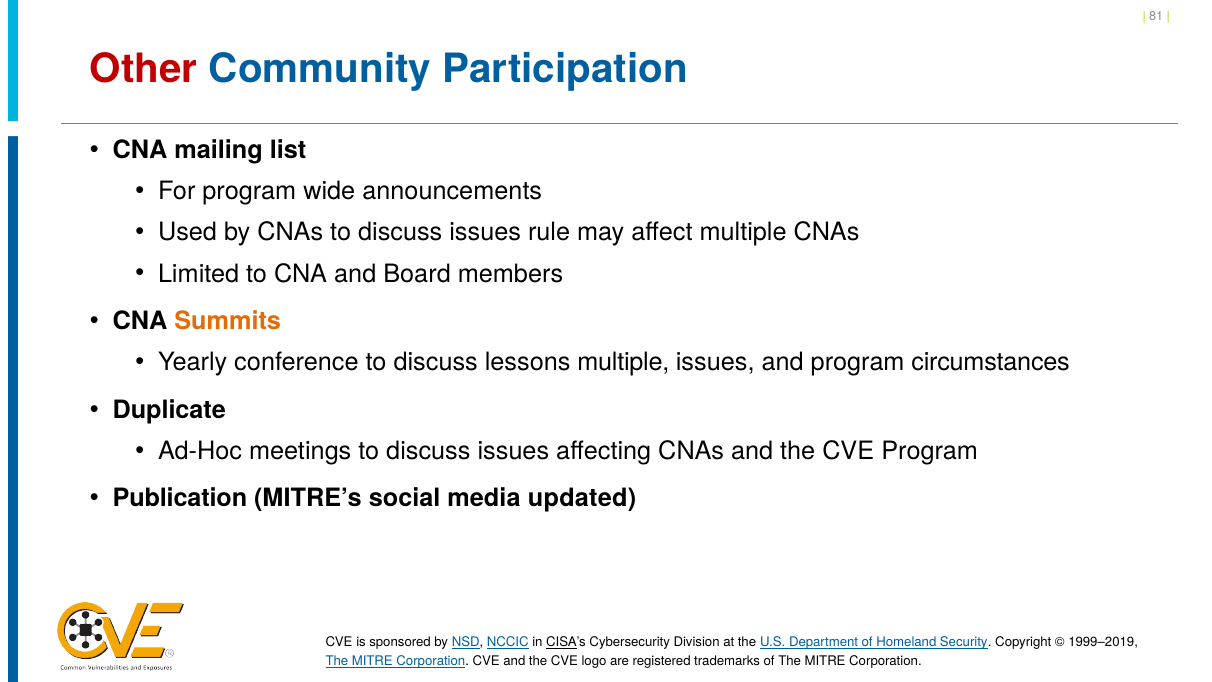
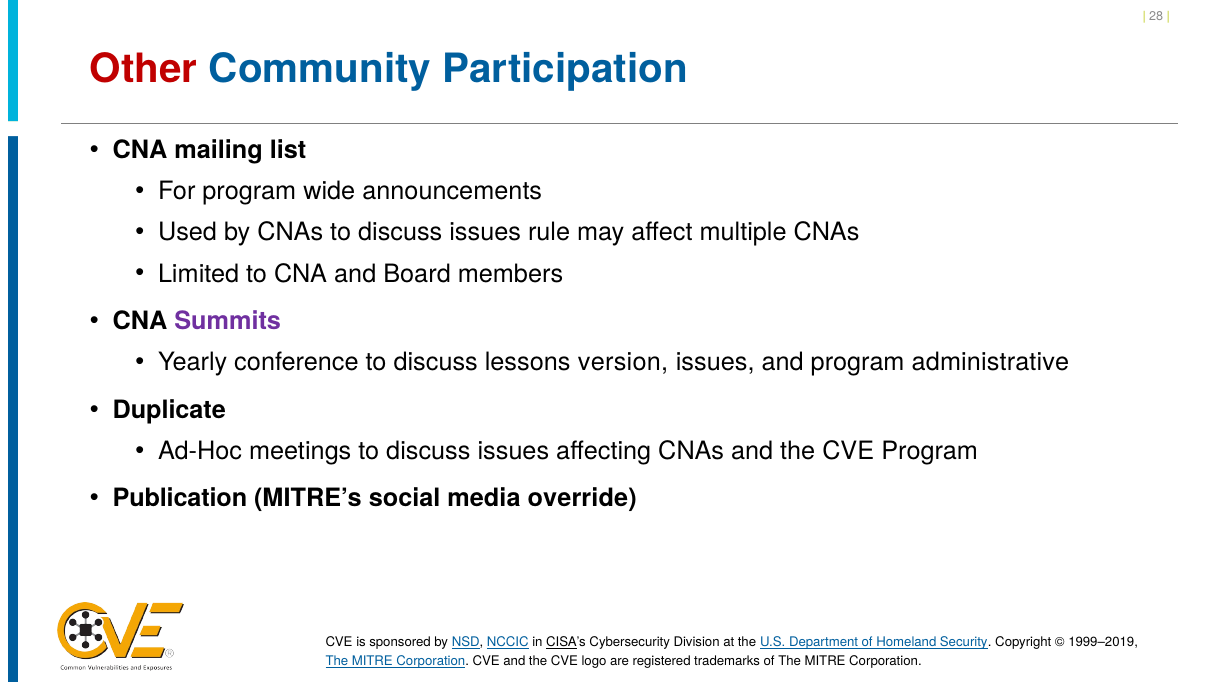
81: 81 -> 28
Summits colour: orange -> purple
lessons multiple: multiple -> version
circumstances: circumstances -> administrative
updated: updated -> override
